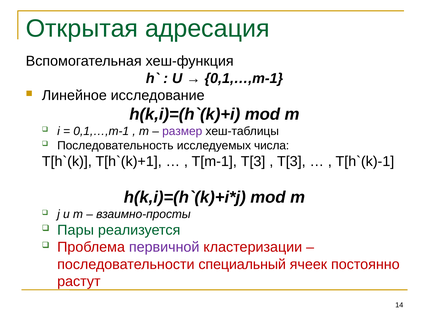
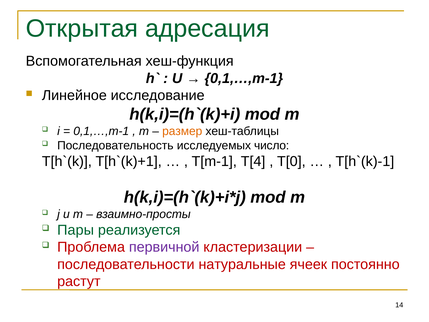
размер colour: purple -> orange
числа: числа -> число
T[m-1 T[3: T[3 -> T[4
T[3 at (291, 161): T[3 -> T[0
специальный: специальный -> натуральные
